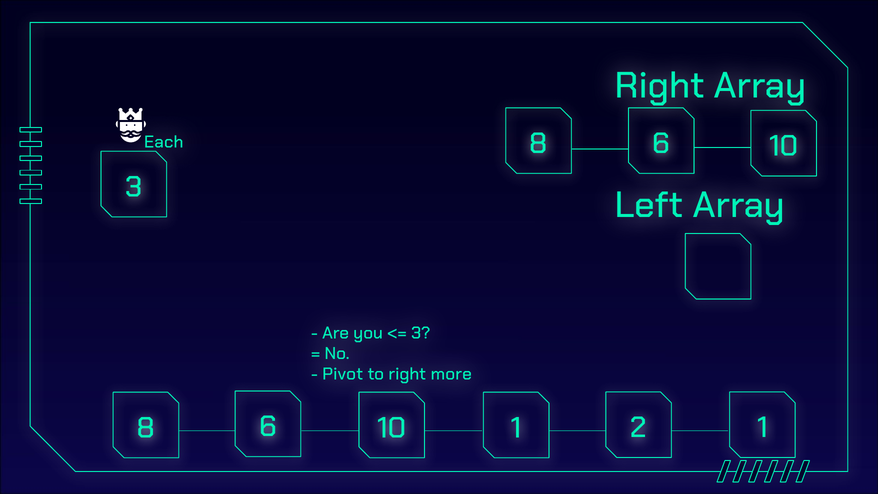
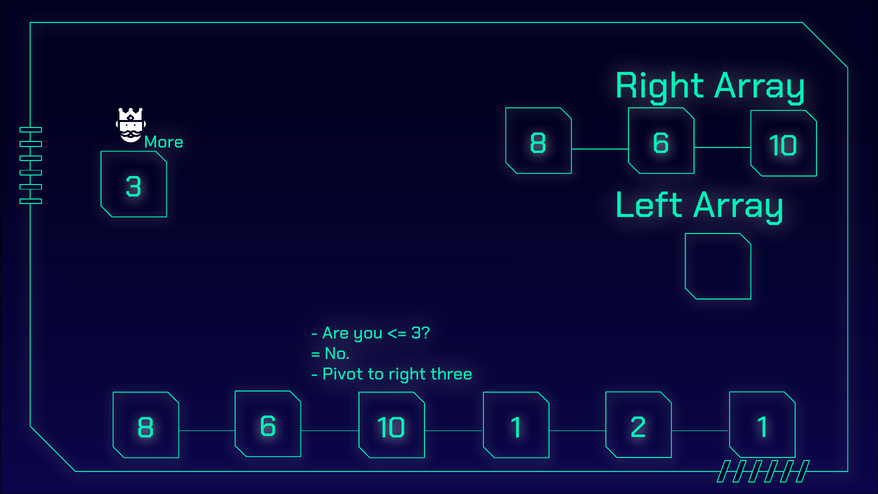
Each: Each -> More
more: more -> three
